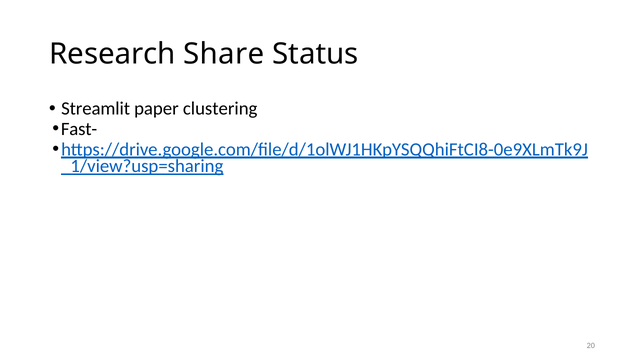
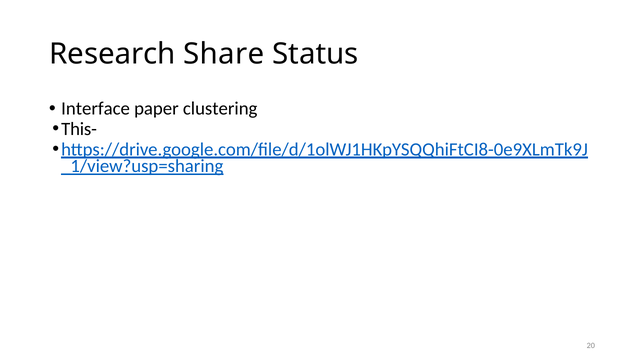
Streamlit: Streamlit -> Interface
Fast-: Fast- -> This-
